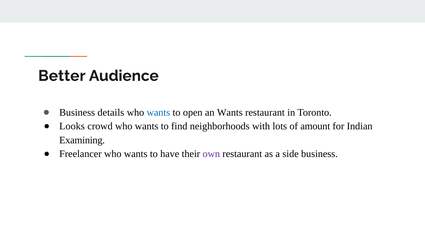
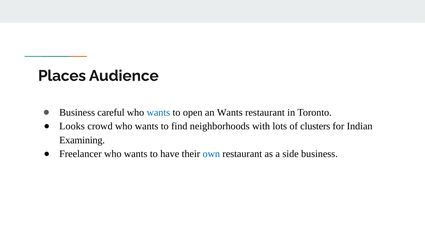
Better: Better -> Places
details: details -> careful
amount: amount -> clusters
own colour: purple -> blue
